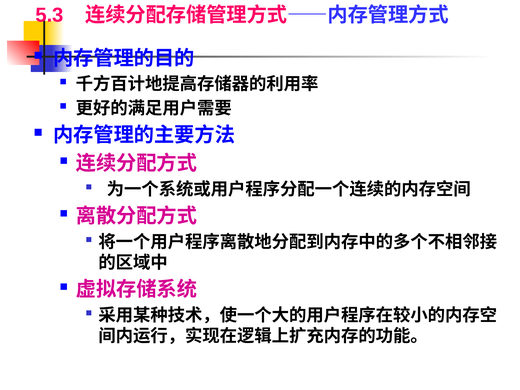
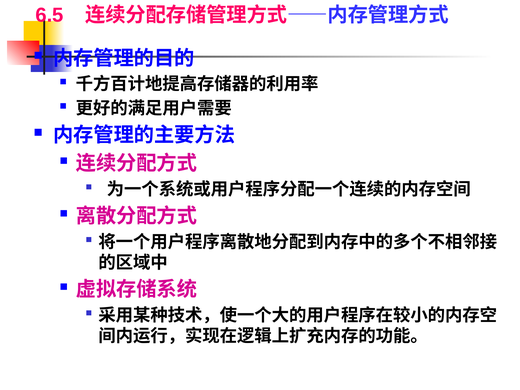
5.3: 5.3 -> 6.5
